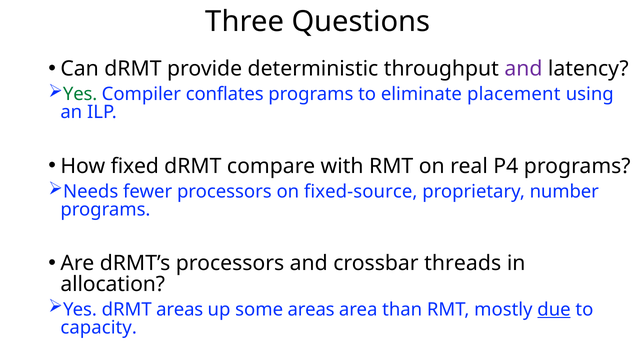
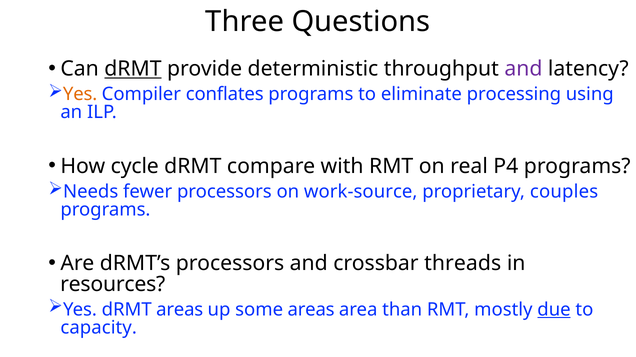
dRMT at (133, 69) underline: none -> present
Yes at (80, 95) colour: green -> orange
placement: placement -> processing
fixed: fixed -> cycle
fixed-source: fixed-source -> work-source
number: number -> couples
allocation: allocation -> resources
